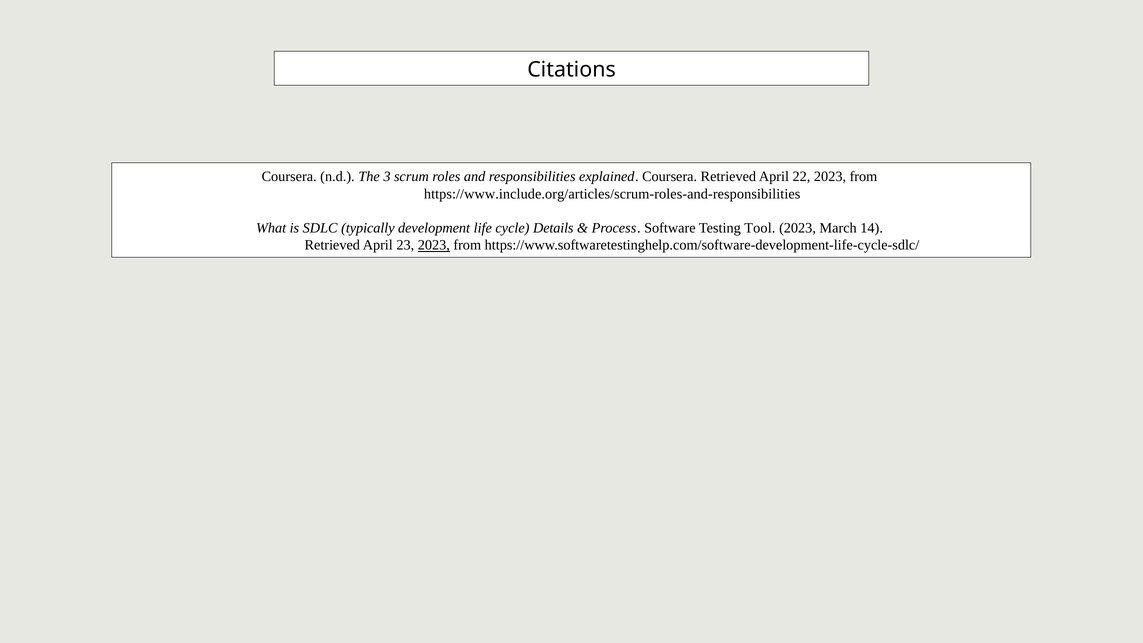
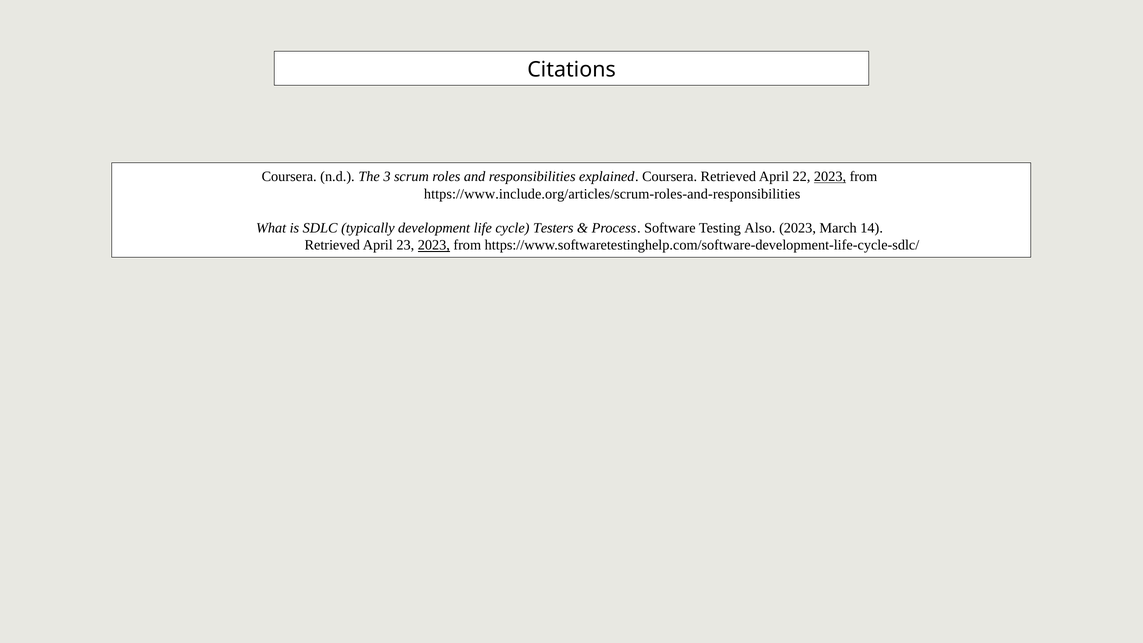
2023 at (830, 177) underline: none -> present
Details: Details -> Testers
Tool: Tool -> Also
